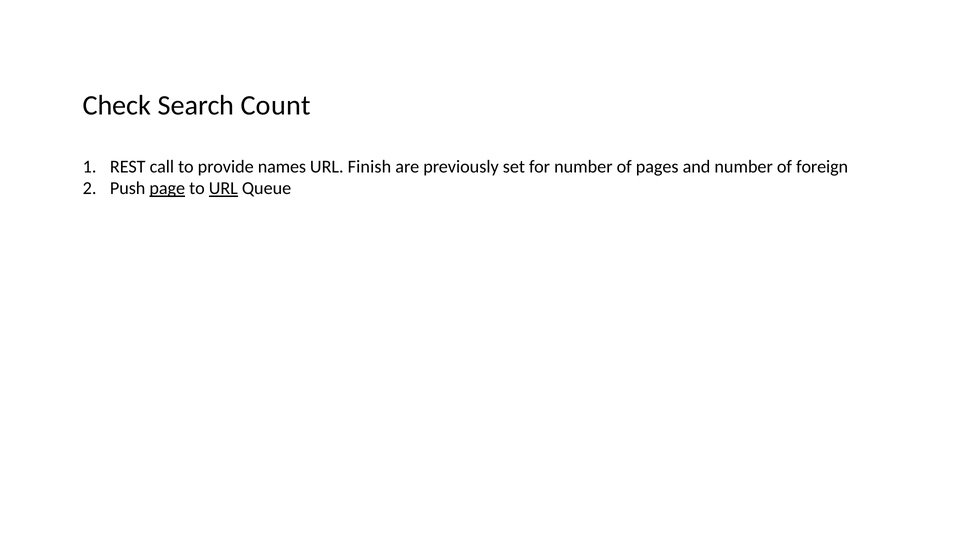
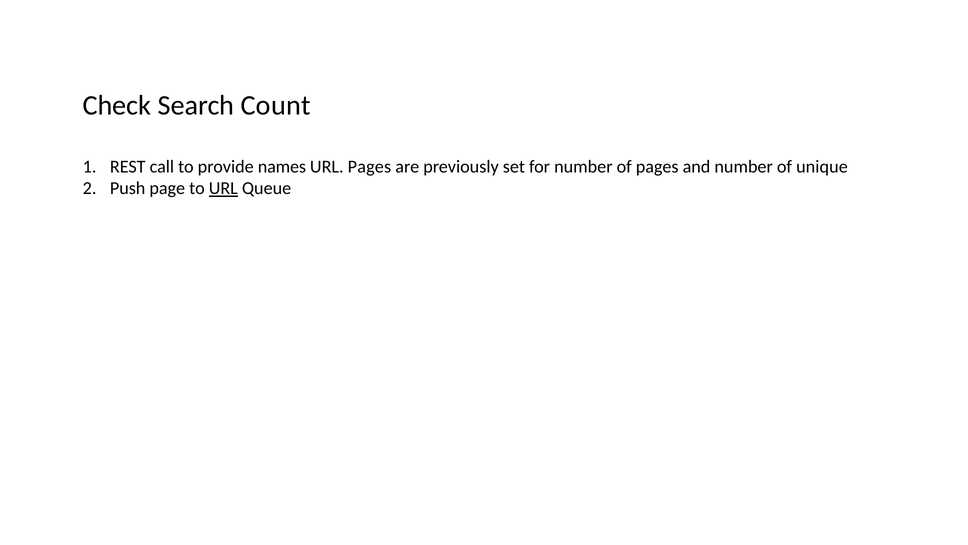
URL Finish: Finish -> Pages
foreign: foreign -> unique
page underline: present -> none
